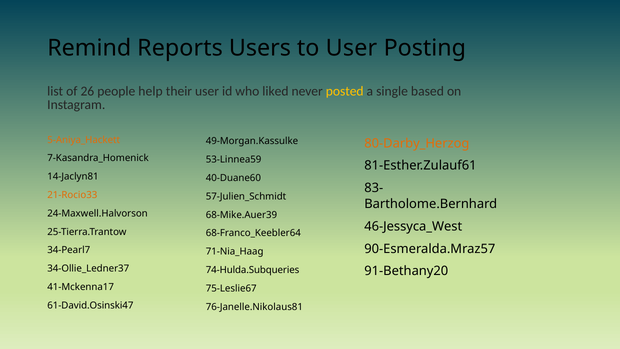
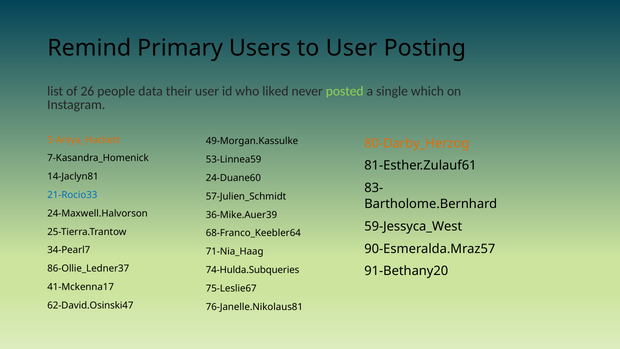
Reports: Reports -> Primary
help: help -> data
posted colour: yellow -> light green
based: based -> which
40-Duane60: 40-Duane60 -> 24-Duane60
21-Rocio33 colour: orange -> blue
68-Mike.Auer39: 68-Mike.Auer39 -> 36-Mike.Auer39
46-Jessyca_West: 46-Jessyca_West -> 59-Jessyca_West
34-Ollie_Ledner37: 34-Ollie_Ledner37 -> 86-Ollie_Ledner37
61-David.Osinski47: 61-David.Osinski47 -> 62-David.Osinski47
